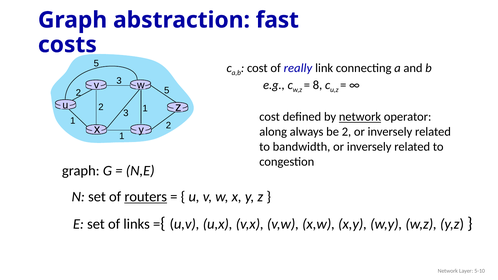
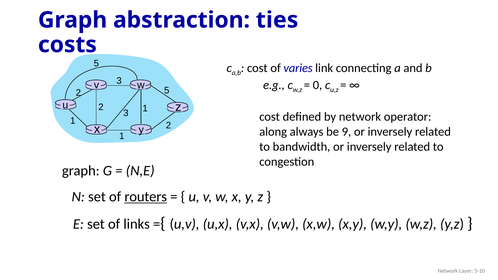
fast: fast -> ties
really: really -> varies
8: 8 -> 0
network at (360, 117) underline: present -> none
be 2: 2 -> 9
